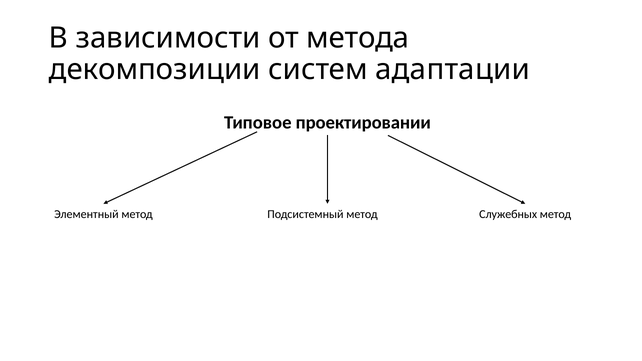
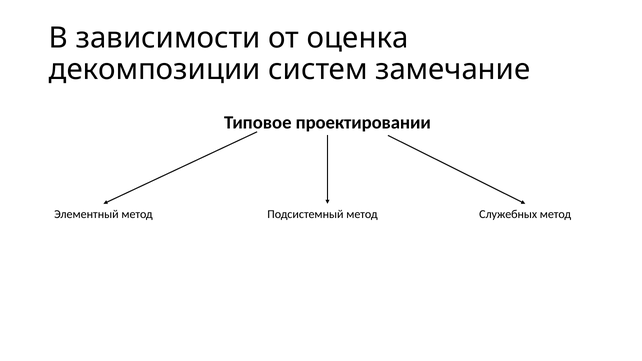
метода: метода -> оценка
адаптации: адаптации -> замечание
